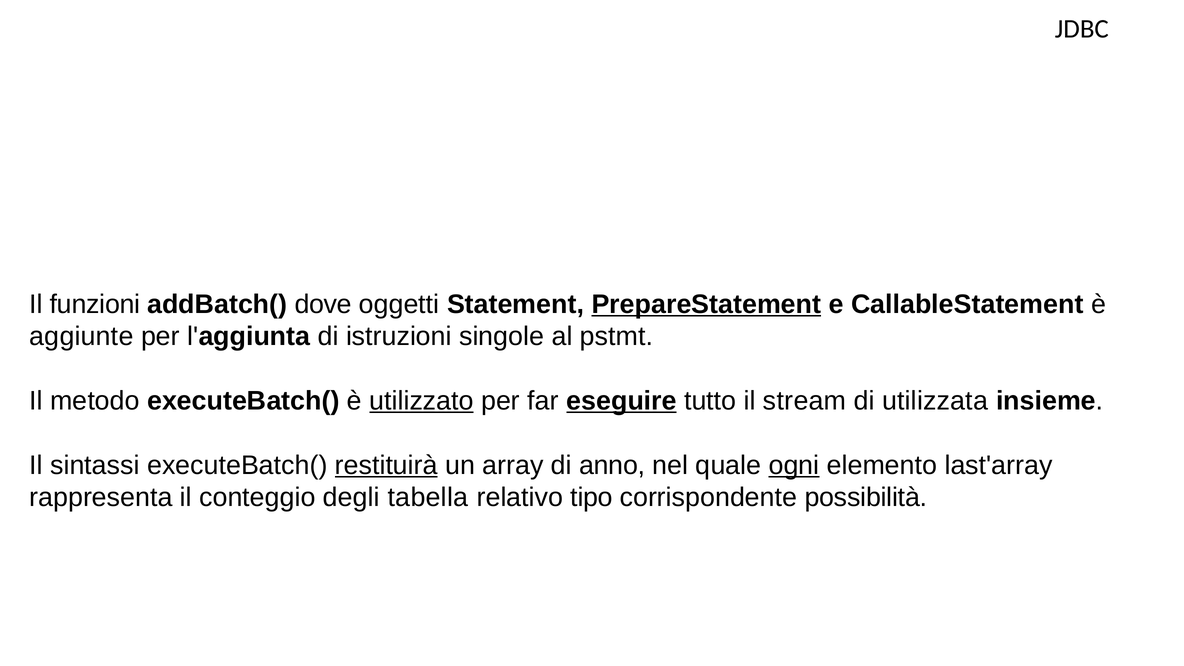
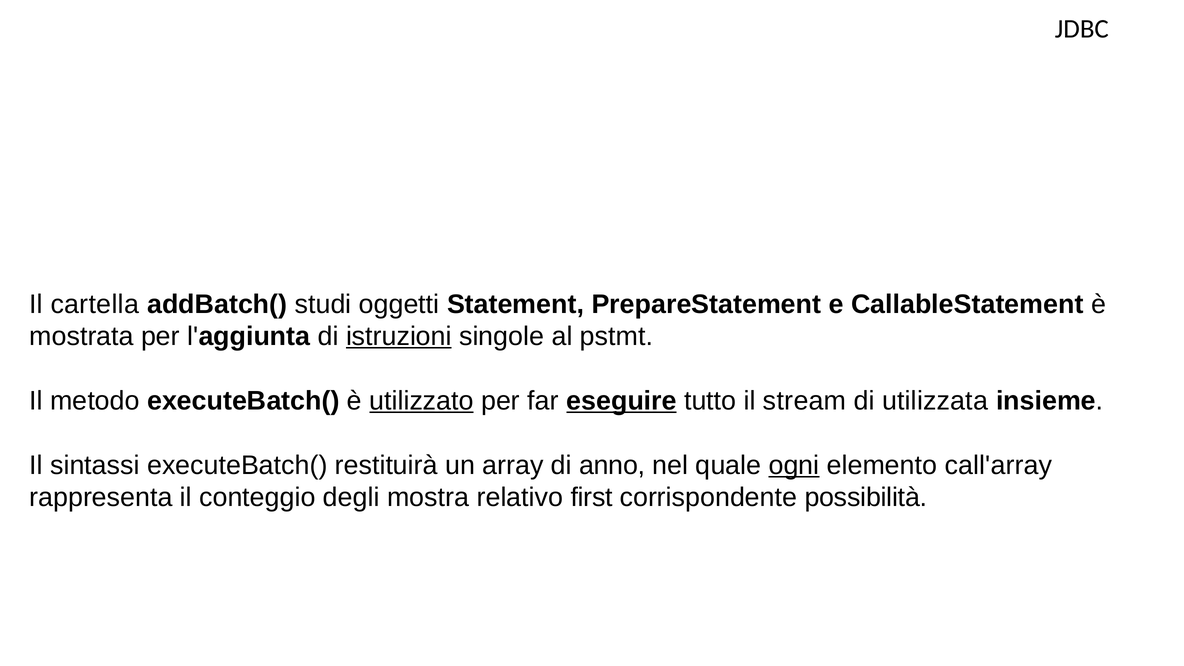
funzioni: funzioni -> cartella
dove: dove -> studi
PrepareStatement underline: present -> none
aggiunte: aggiunte -> mostrata
istruzioni underline: none -> present
restituirà underline: present -> none
last'array: last'array -> call'array
tabella: tabella -> mostra
tipo: tipo -> first
